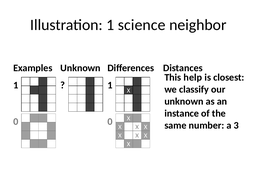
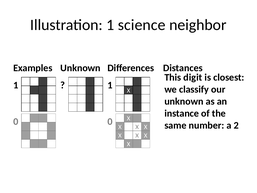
help: help -> digit
3: 3 -> 2
